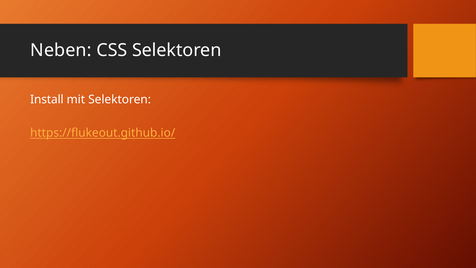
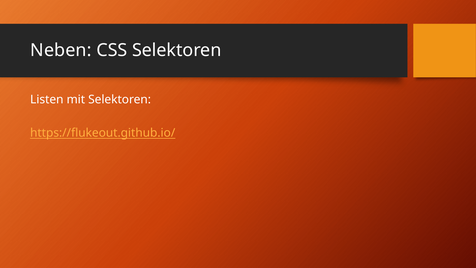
Install: Install -> Listen
